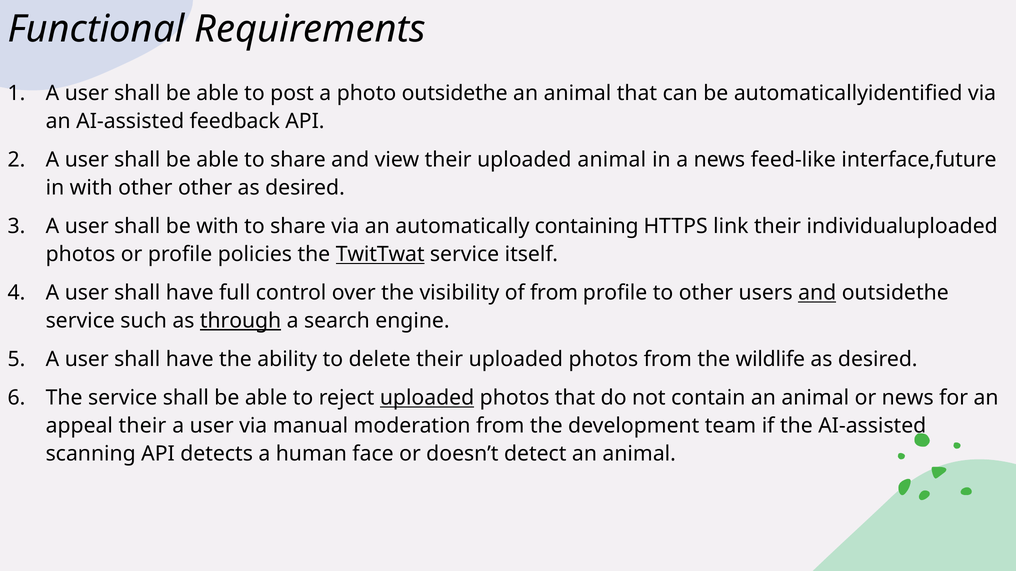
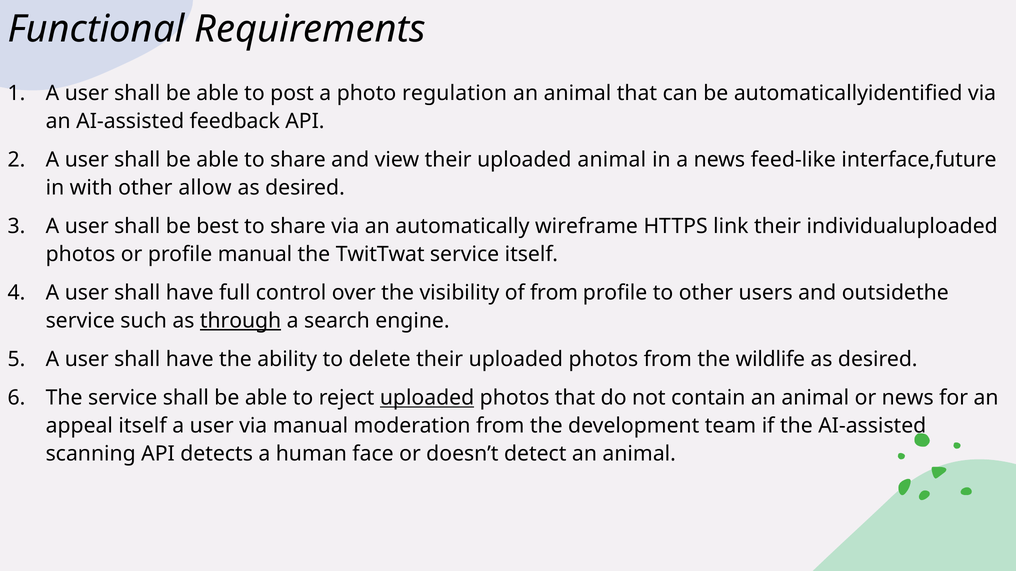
photo outsidethe: outsidethe -> regulation
other other: other -> allow
be with: with -> best
containing: containing -> wireframe
profile policies: policies -> manual
TwitTwat underline: present -> none
and at (817, 293) underline: present -> none
appeal their: their -> itself
